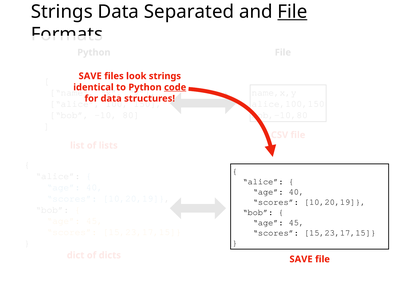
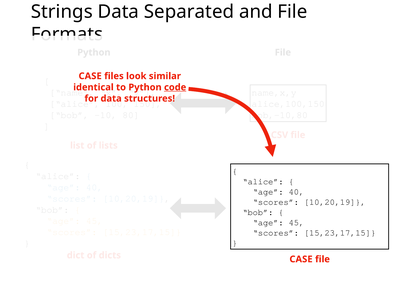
File at (292, 12) underline: present -> none
SAVE at (90, 76): SAVE -> CASE
look strings: strings -> similar
SAVE at (301, 259): SAVE -> CASE
